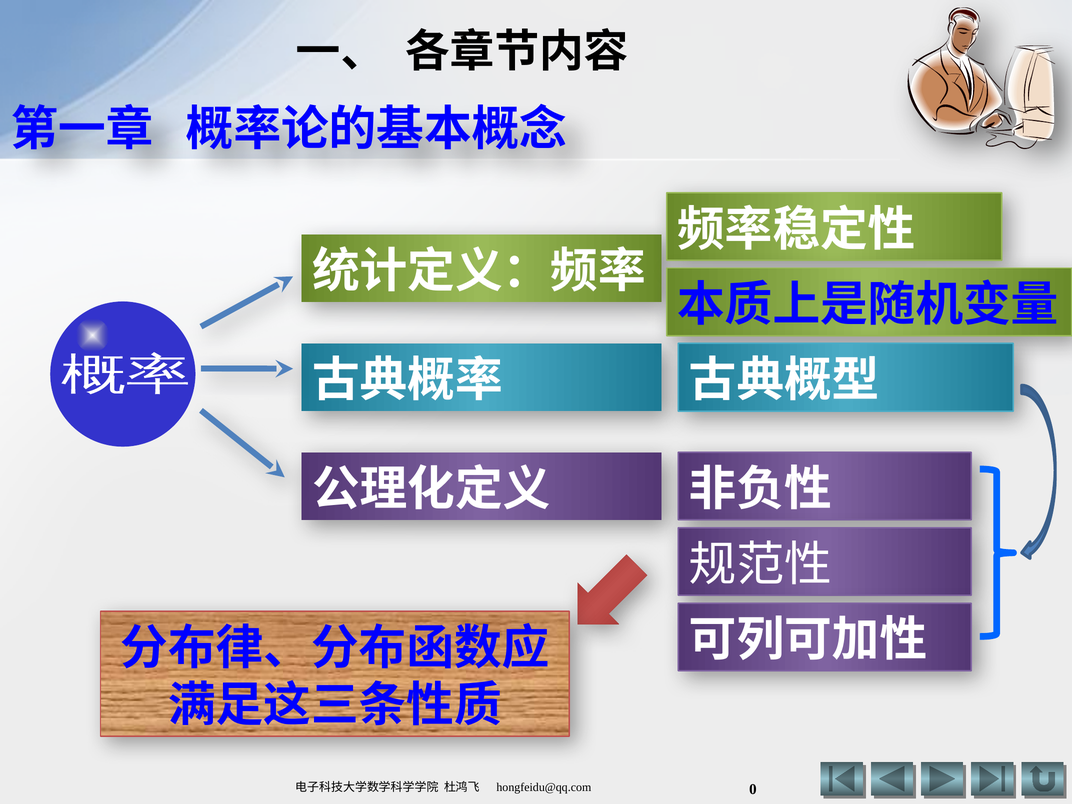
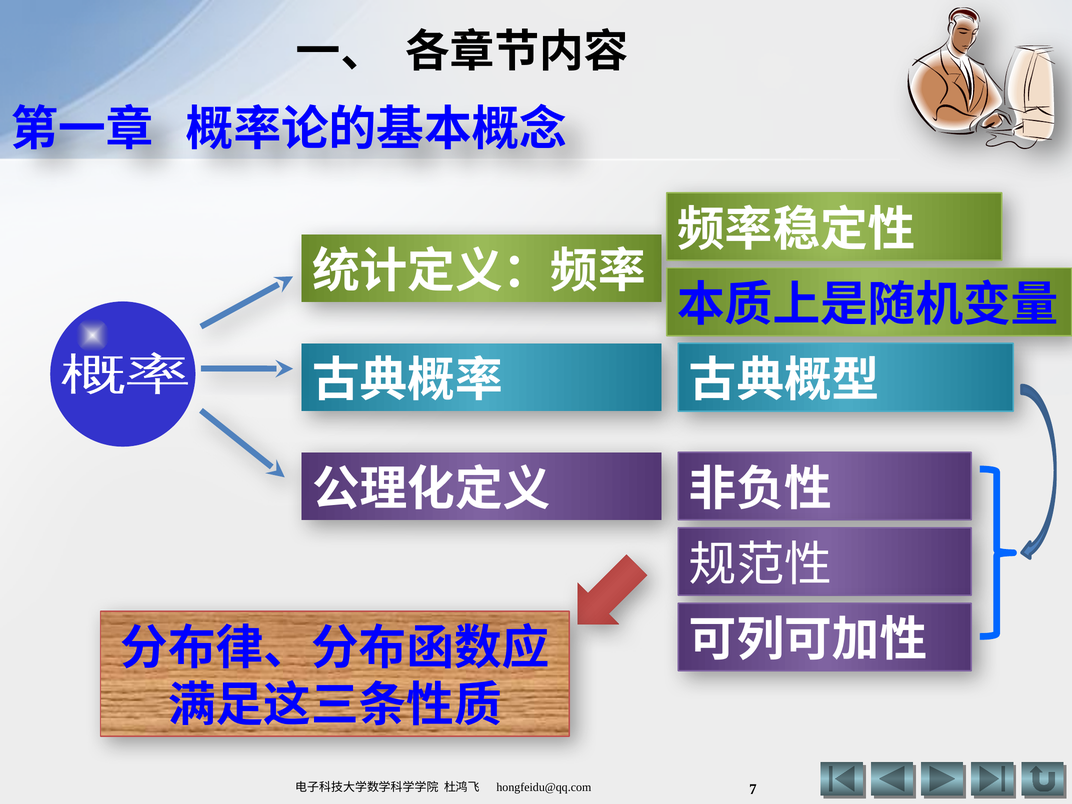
0: 0 -> 7
